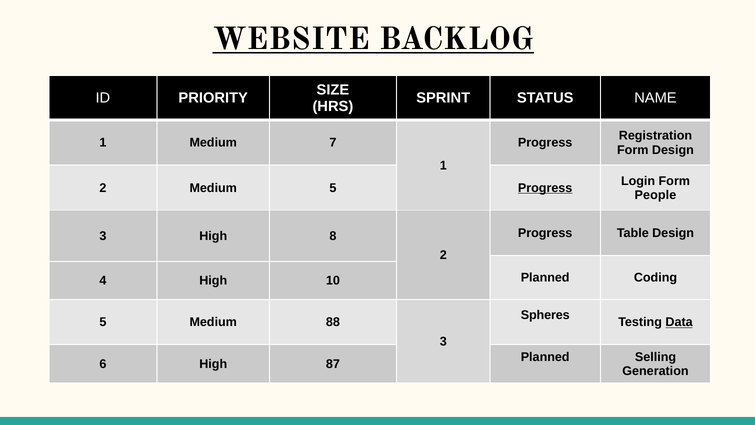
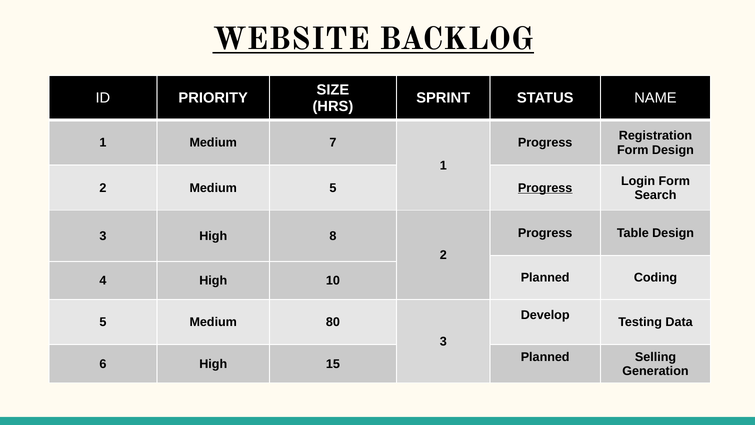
People: People -> Search
Spheres: Spheres -> Develop
88: 88 -> 80
Data underline: present -> none
87: 87 -> 15
